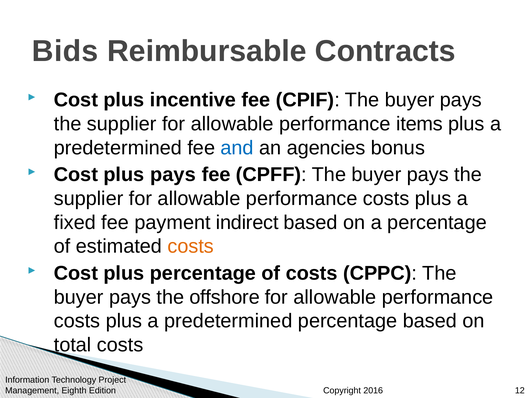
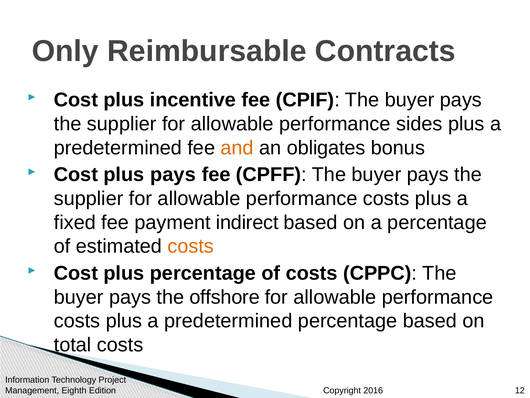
Bids: Bids -> Only
items: items -> sides
and colour: blue -> orange
agencies: agencies -> obligates
